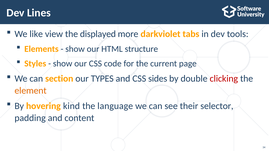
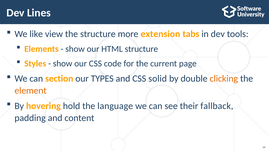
the displayed: displayed -> structure
darkviolet: darkviolet -> extension
sides: sides -> solid
clicking colour: red -> orange
kind: kind -> hold
selector: selector -> fallback
